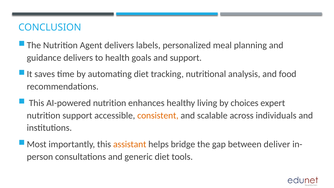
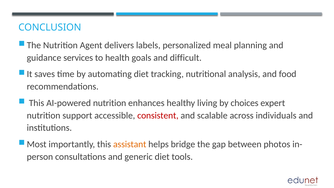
guidance delivers: delivers -> services
and support: support -> difficult
consistent colour: orange -> red
deliver: deliver -> photos
